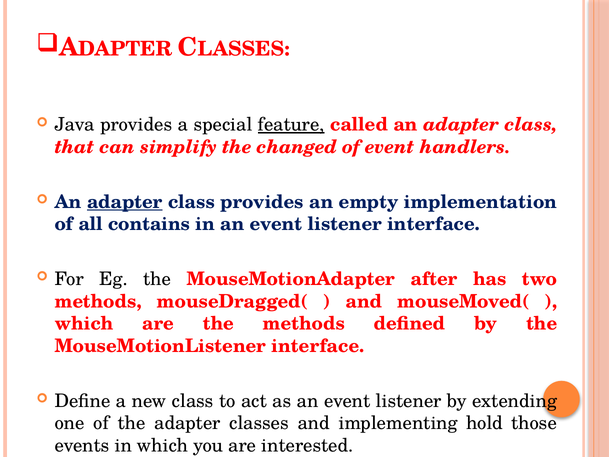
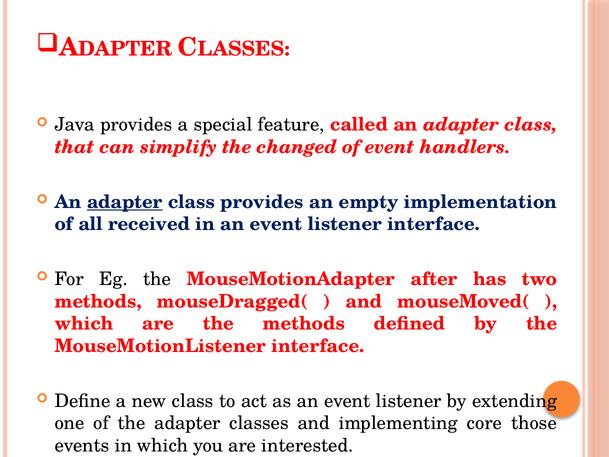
feature underline: present -> none
contains: contains -> received
hold: hold -> core
